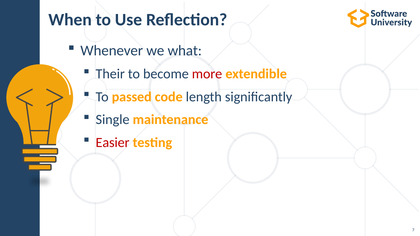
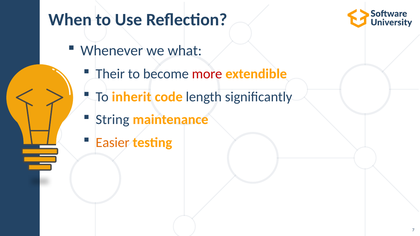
passed: passed -> inherit
Single: Single -> String
Easier colour: red -> orange
